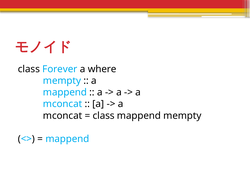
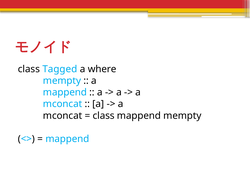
Forever: Forever -> Tagged
